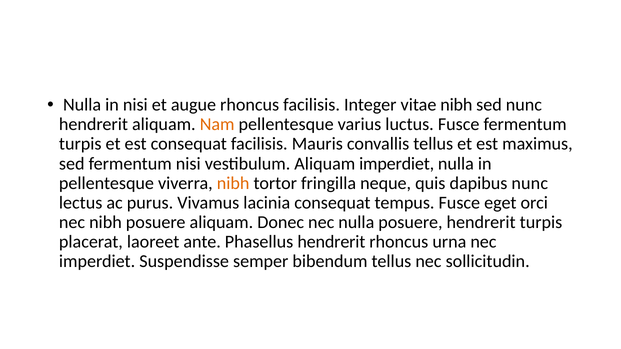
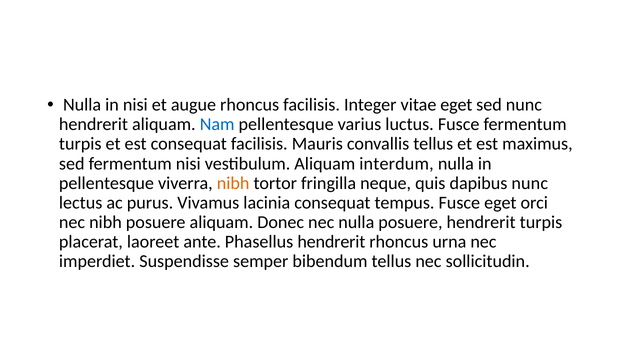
vitae nibh: nibh -> eget
Nam colour: orange -> blue
Aliquam imperdiet: imperdiet -> interdum
